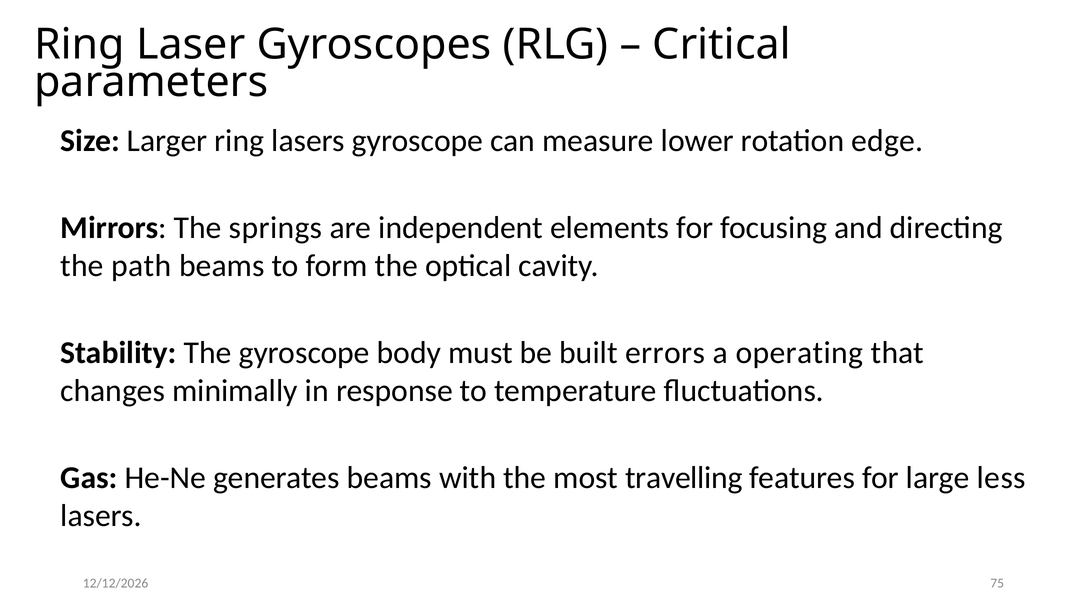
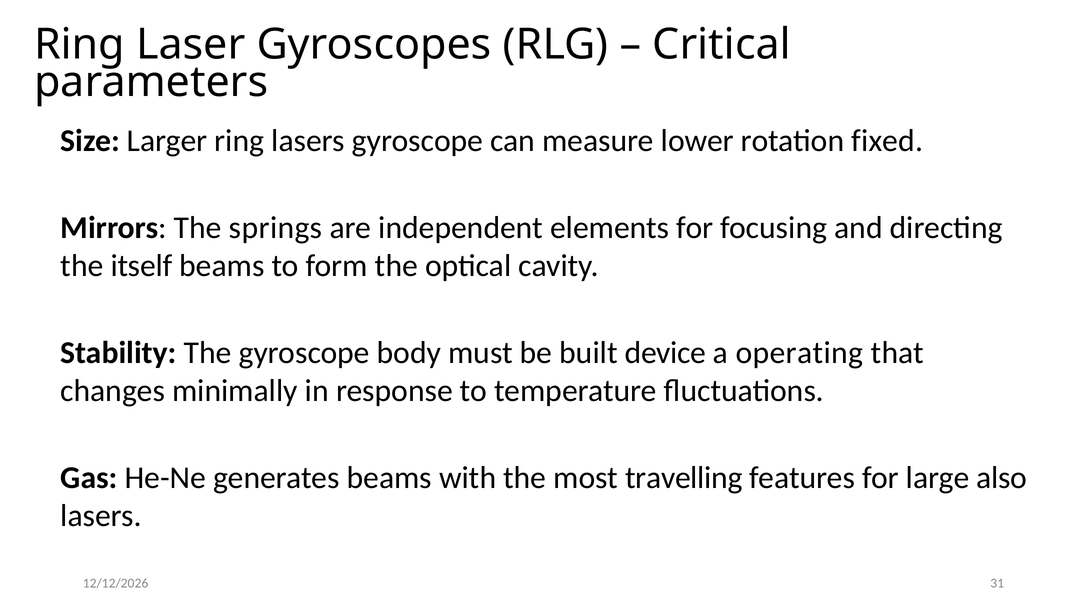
edge: edge -> fixed
path: path -> itself
errors: errors -> device
less: less -> also
75: 75 -> 31
